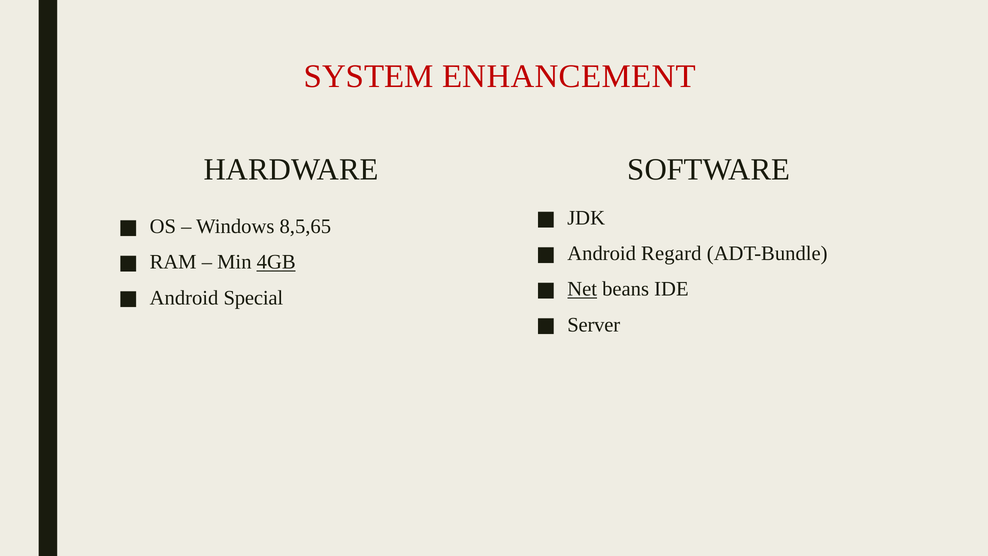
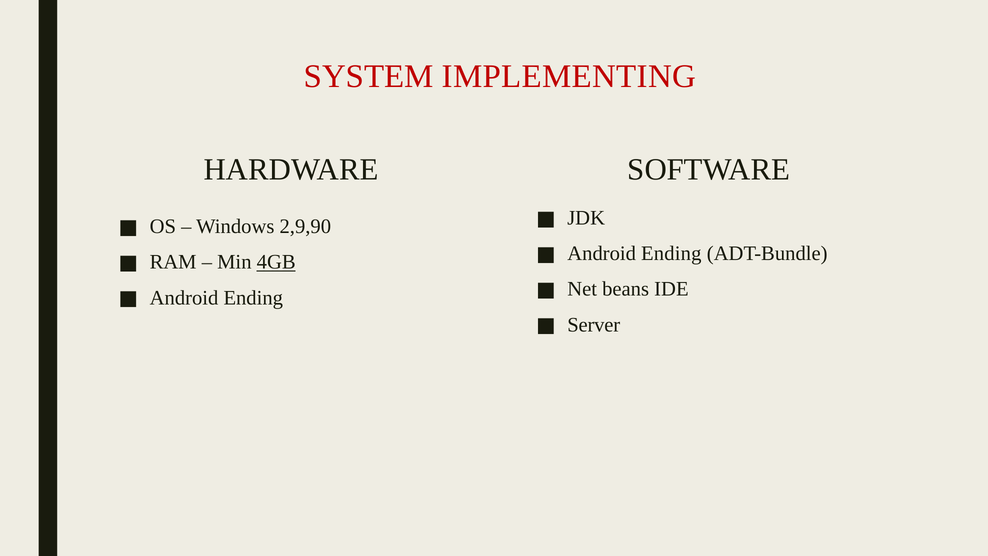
ENHANCEMENT: ENHANCEMENT -> IMPLEMENTING
8,5,65: 8,5,65 -> 2,9,90
Regard at (671, 253): Regard -> Ending
Net underline: present -> none
Special at (253, 298): Special -> Ending
